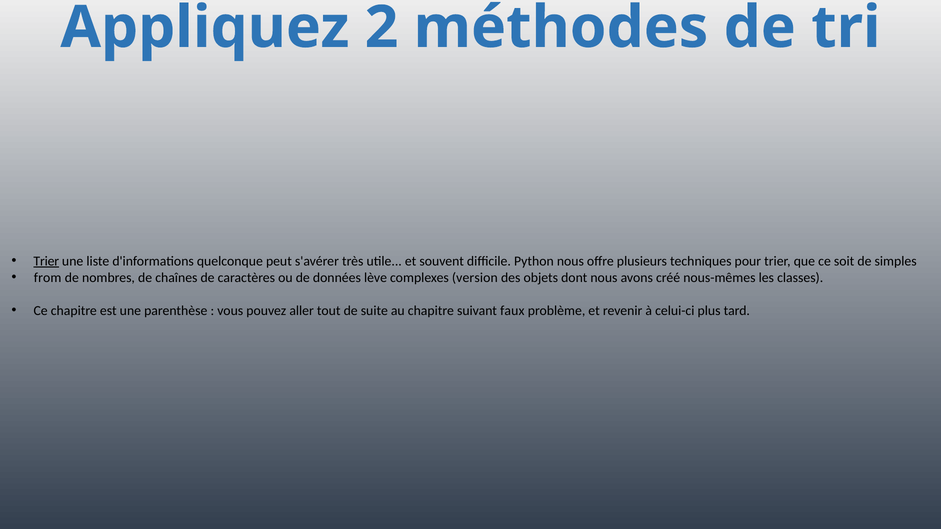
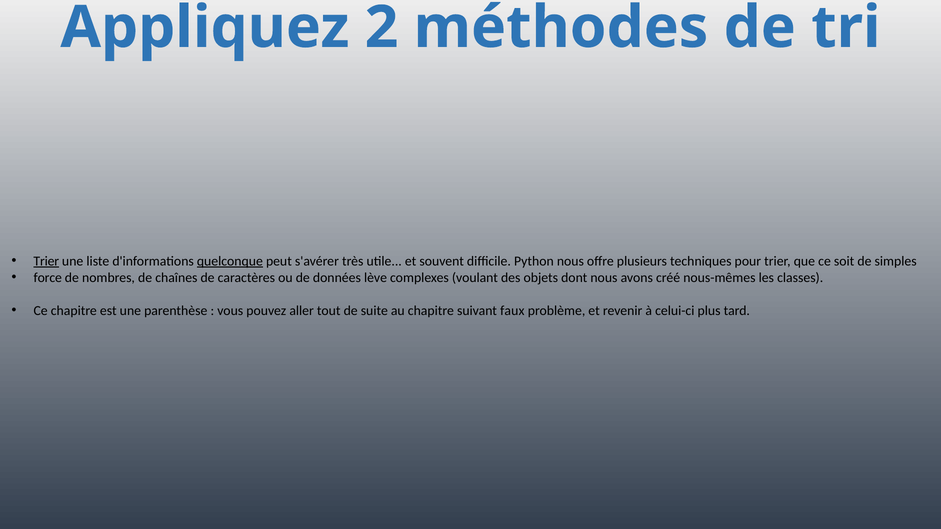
quelconque underline: none -> present
from: from -> force
version: version -> voulant
